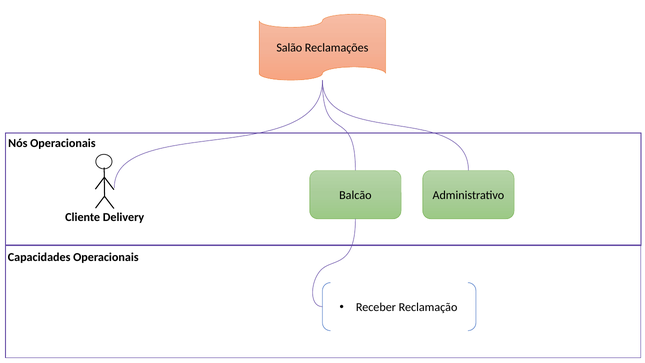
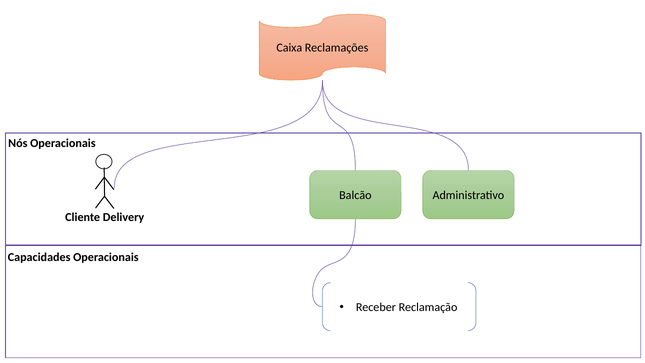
Salão: Salão -> Caixa
